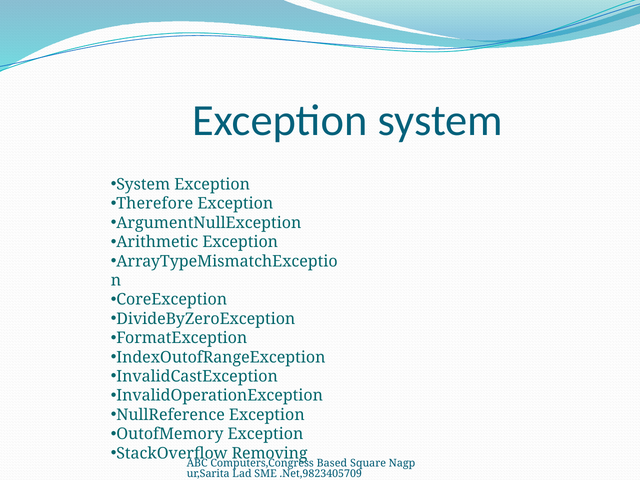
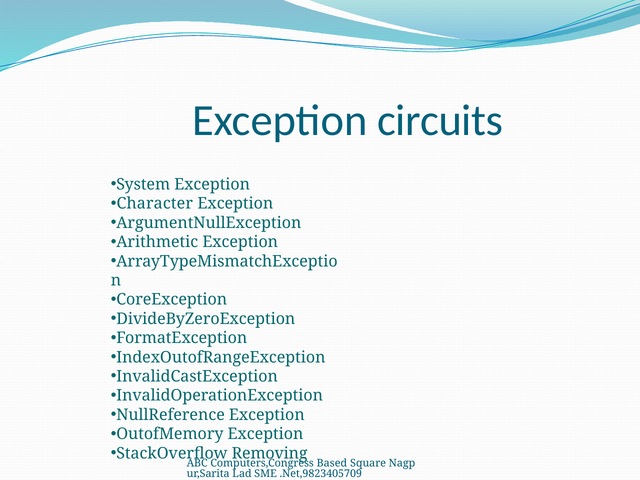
Exception system: system -> circuits
Therefore: Therefore -> Character
